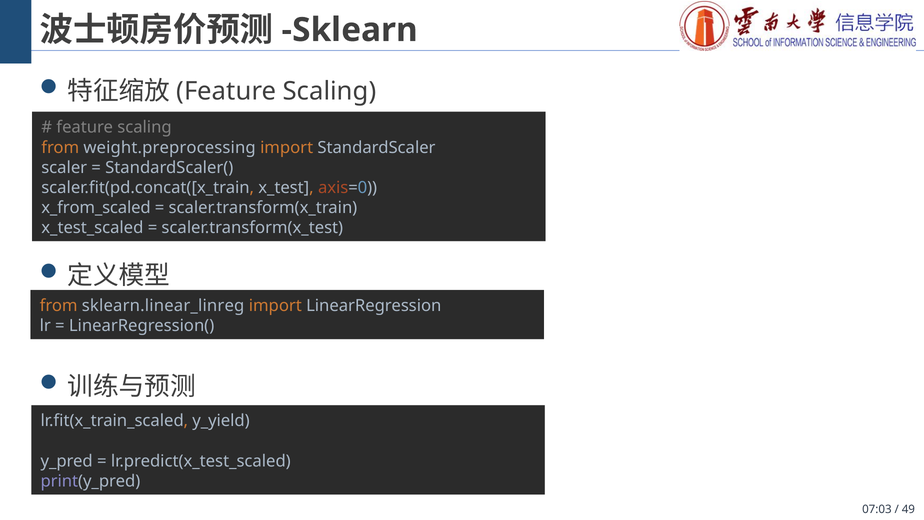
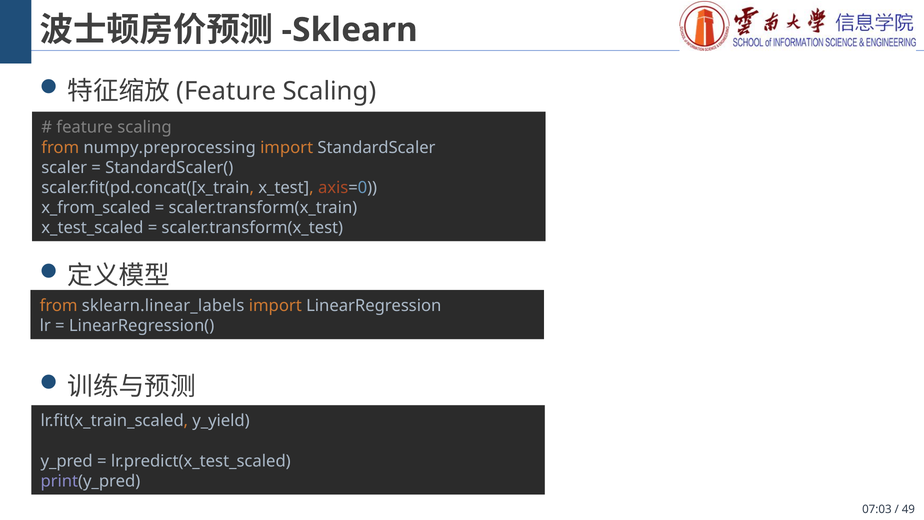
weight.preprocessing: weight.preprocessing -> numpy.preprocessing
sklearn.linear_linreg: sklearn.linear_linreg -> sklearn.linear_labels
